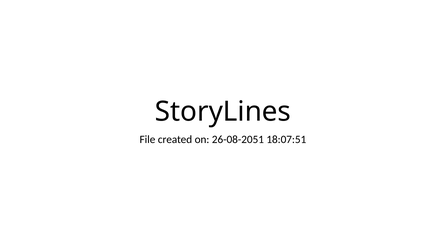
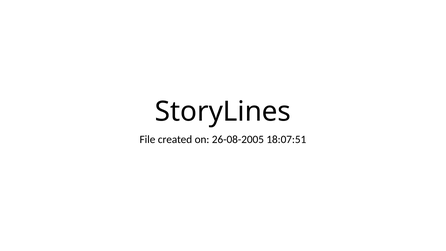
26-08-2051: 26-08-2051 -> 26-08-2005
